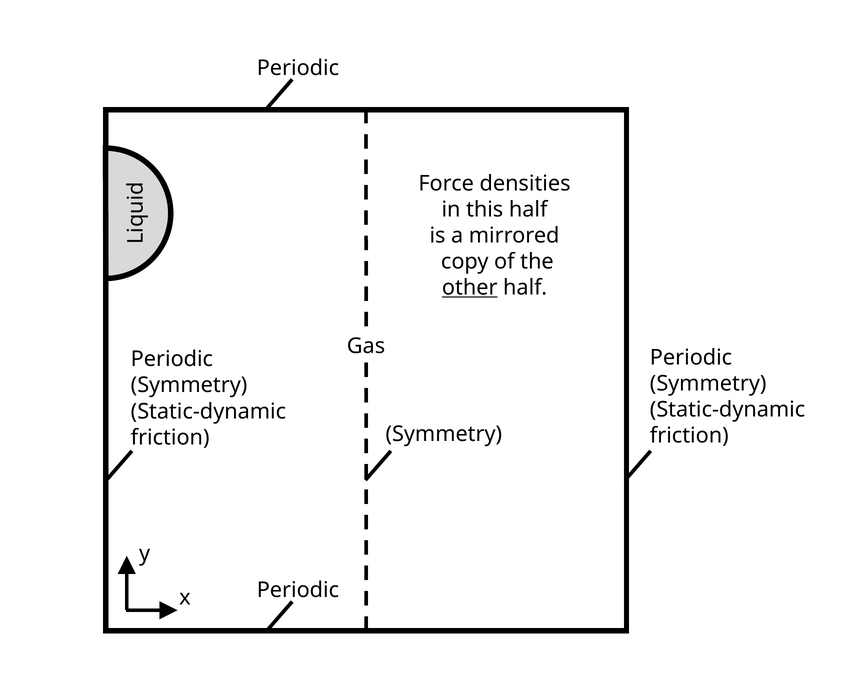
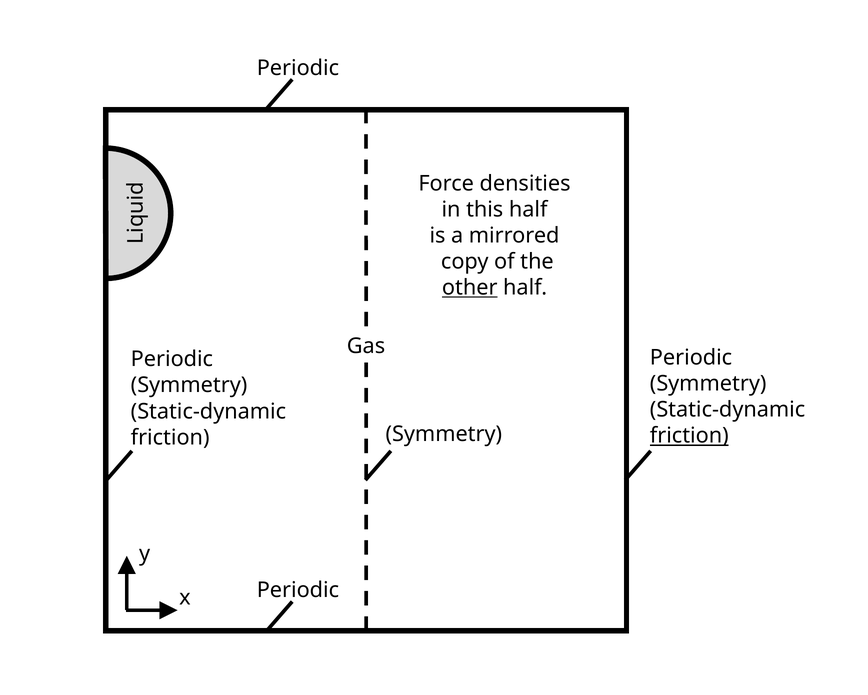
friction at (689, 435) underline: none -> present
